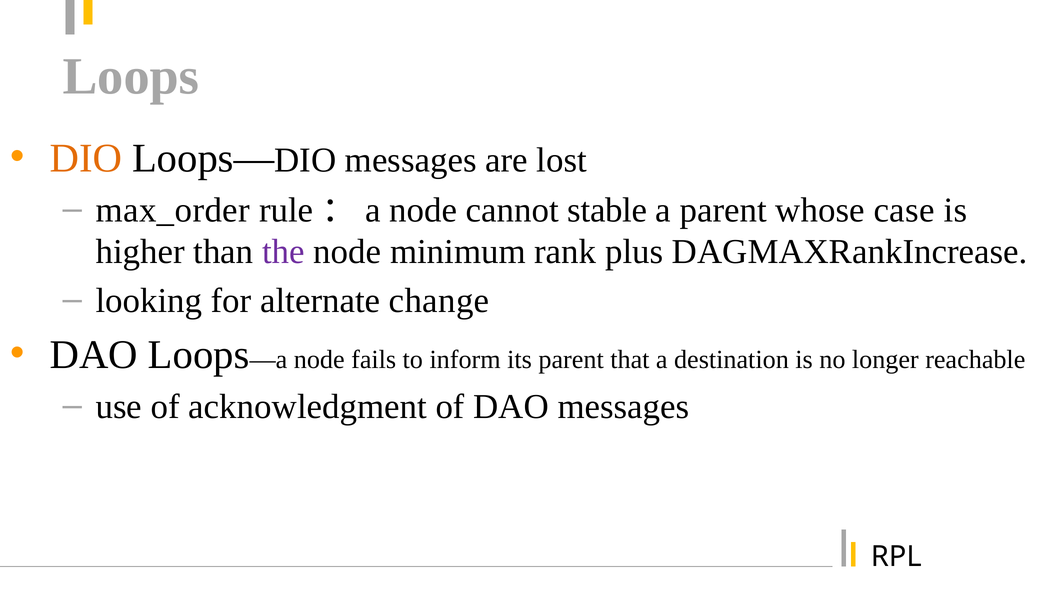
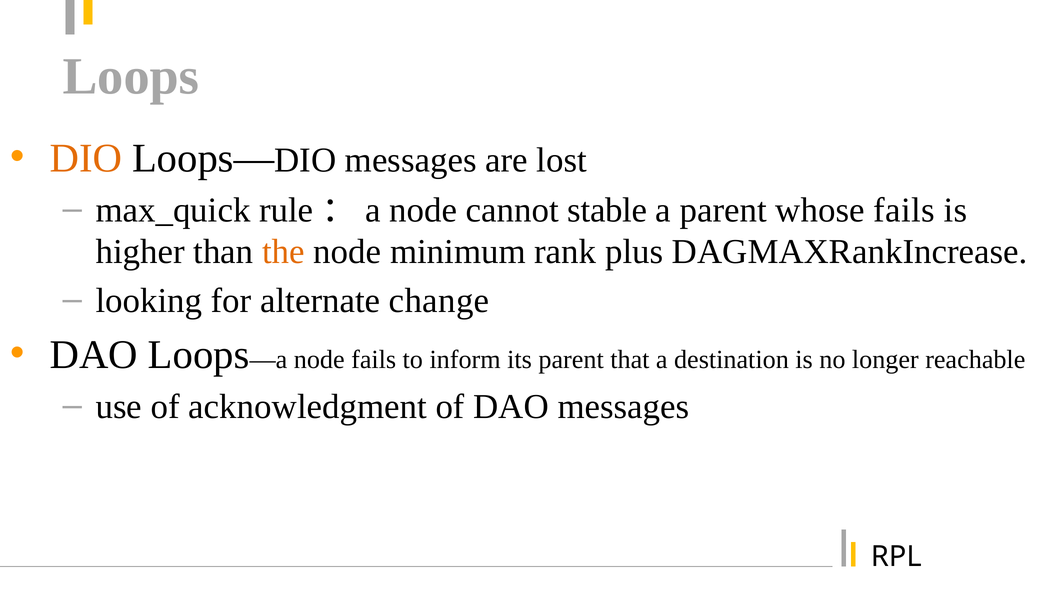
max_order: max_order -> max_quick
whose case: case -> fails
the colour: purple -> orange
